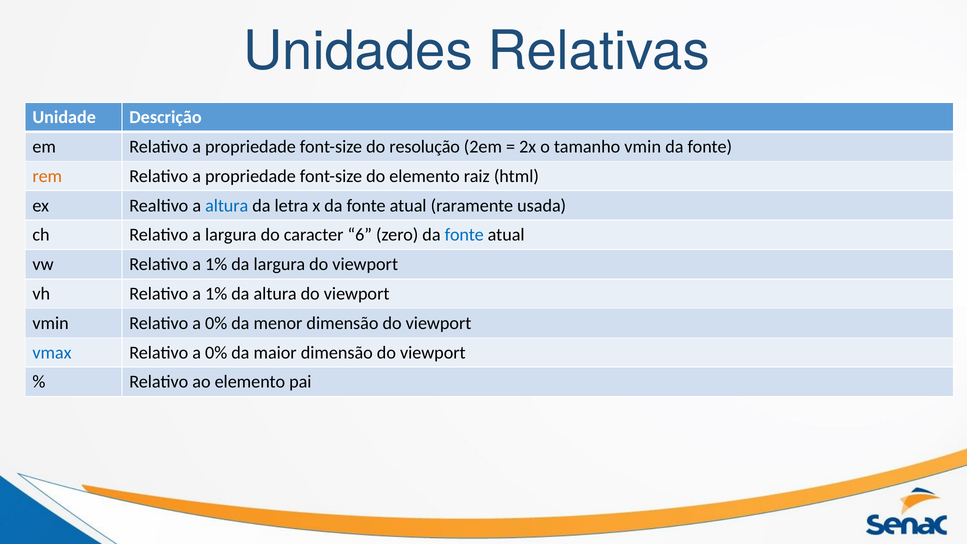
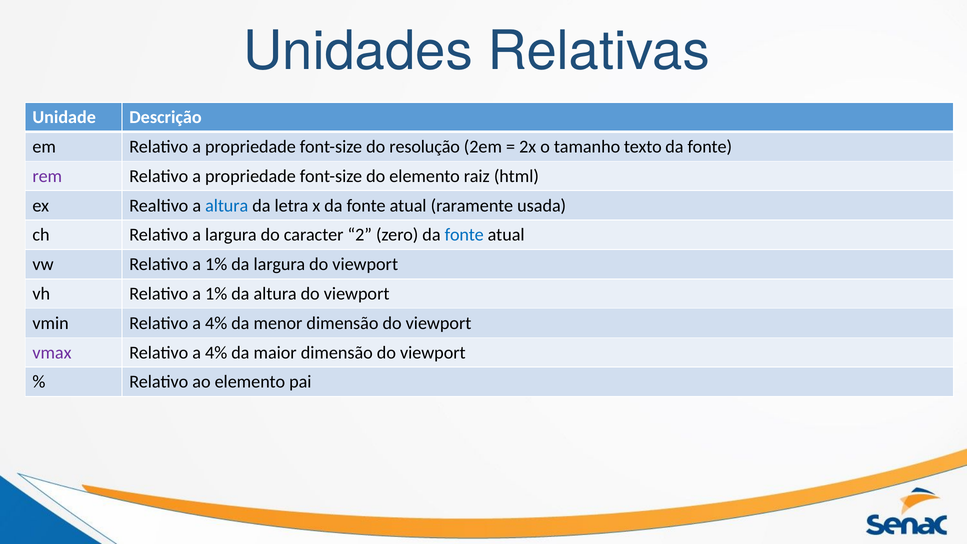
tamanho vmin: vmin -> texto
rem colour: orange -> purple
6: 6 -> 2
vmin Relativo a 0%: 0% -> 4%
vmax colour: blue -> purple
0% at (216, 353): 0% -> 4%
